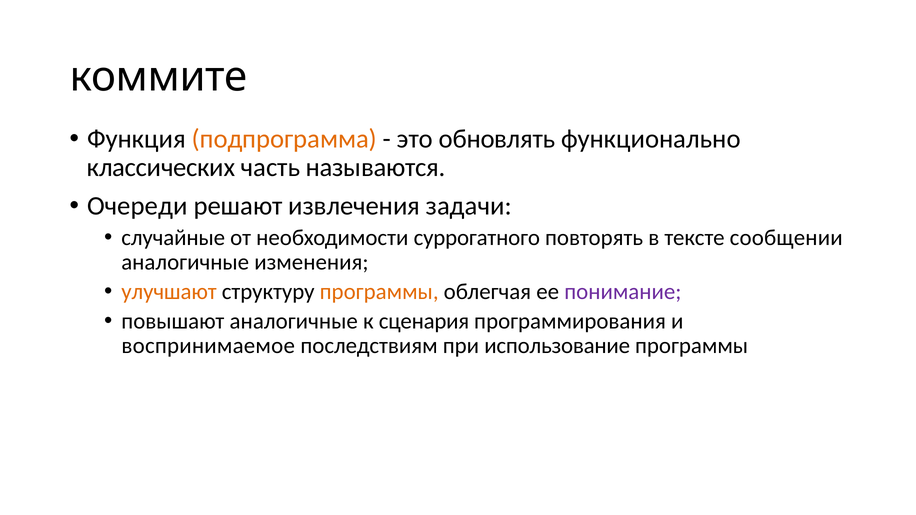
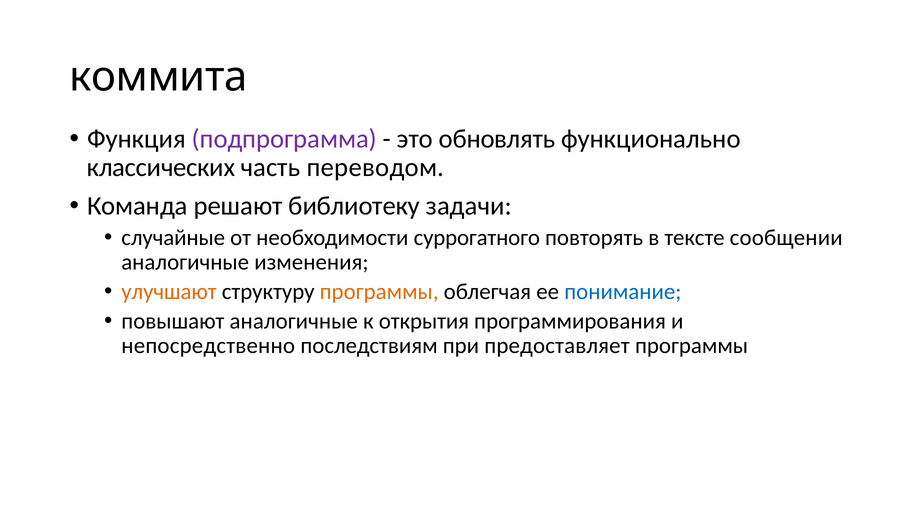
коммите: коммите -> коммита
подпрограмма colour: orange -> purple
называются: называются -> переводом
Очереди: Очереди -> Команда
извлечения: извлечения -> библиотеку
понимание colour: purple -> blue
сценария: сценария -> открытия
воспринимаемое: воспринимаемое -> непосредственно
использование: использование -> предоставляет
